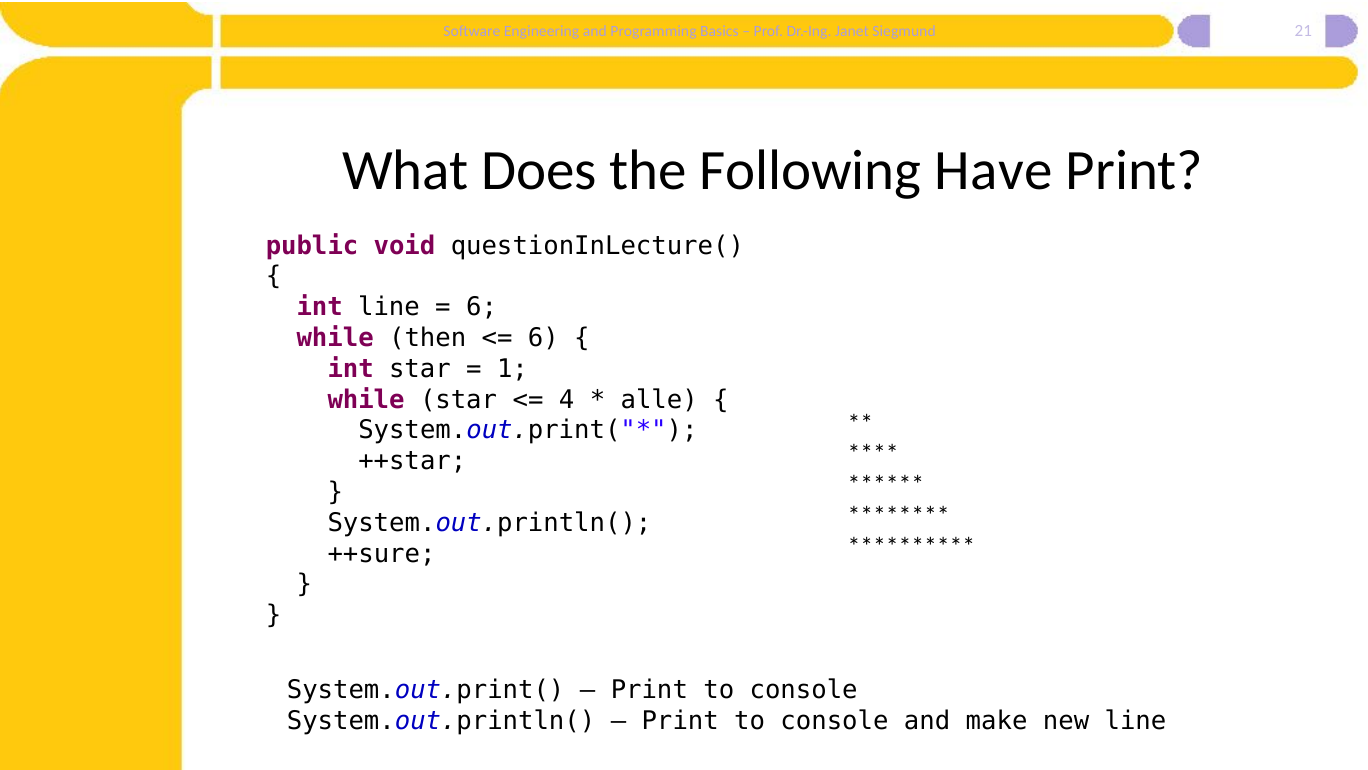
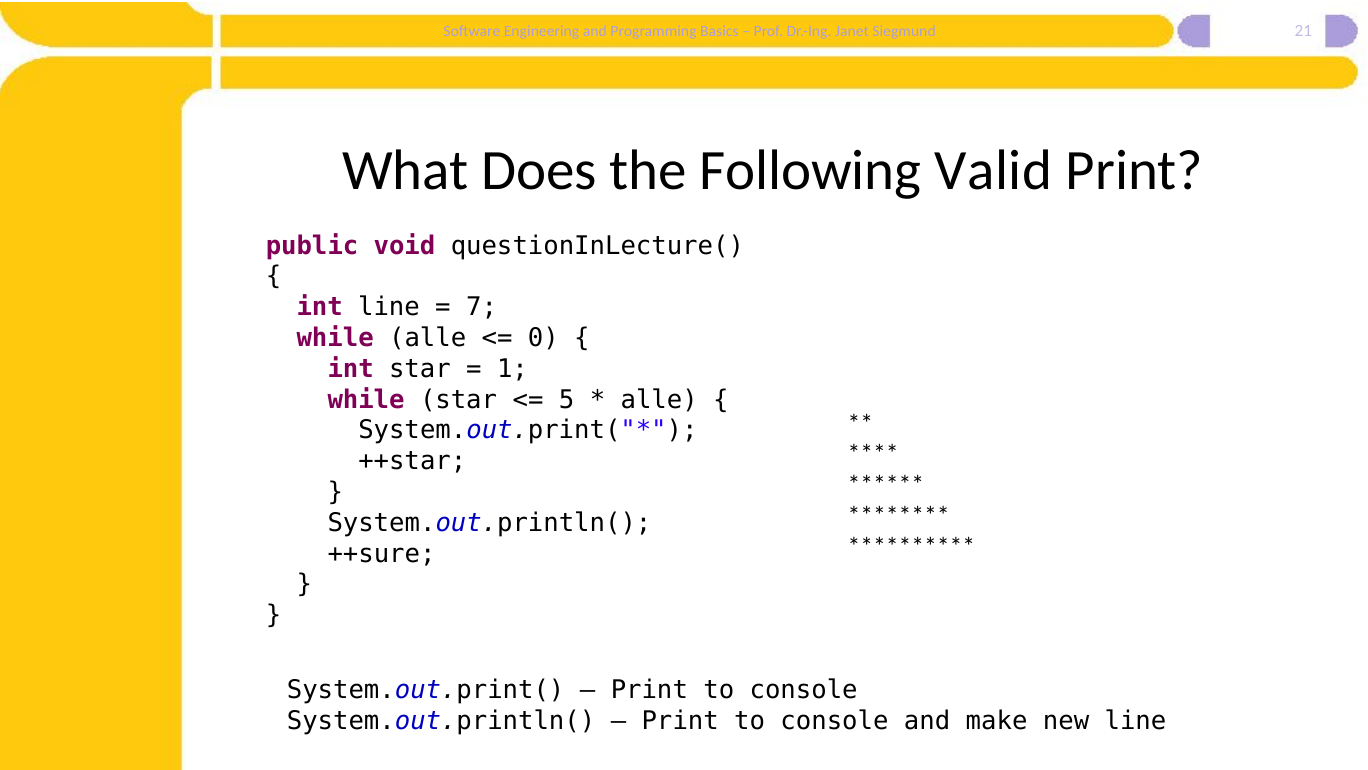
Have: Have -> Valid
6 at (482, 307): 6 -> 7
while then: then -> alle
6 at (543, 338): 6 -> 0
4: 4 -> 5
